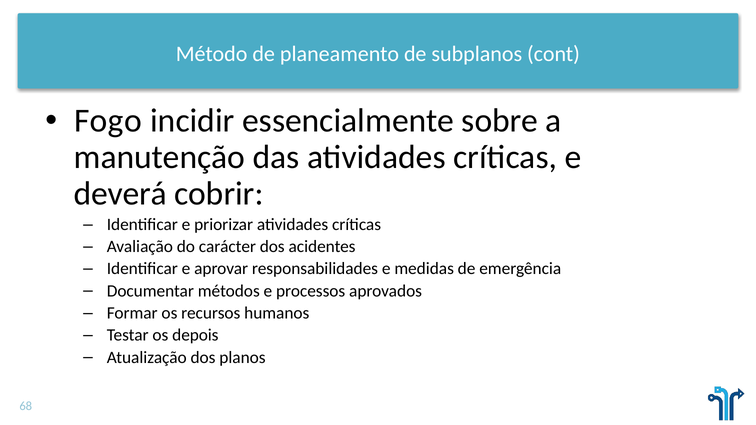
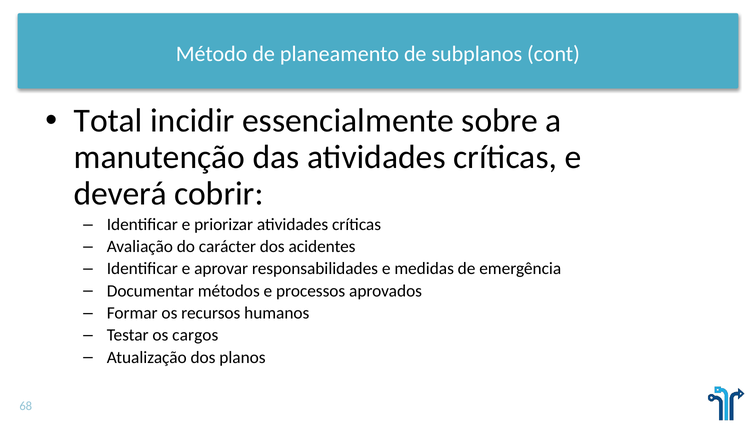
Fogo: Fogo -> Total
depois: depois -> cargos
